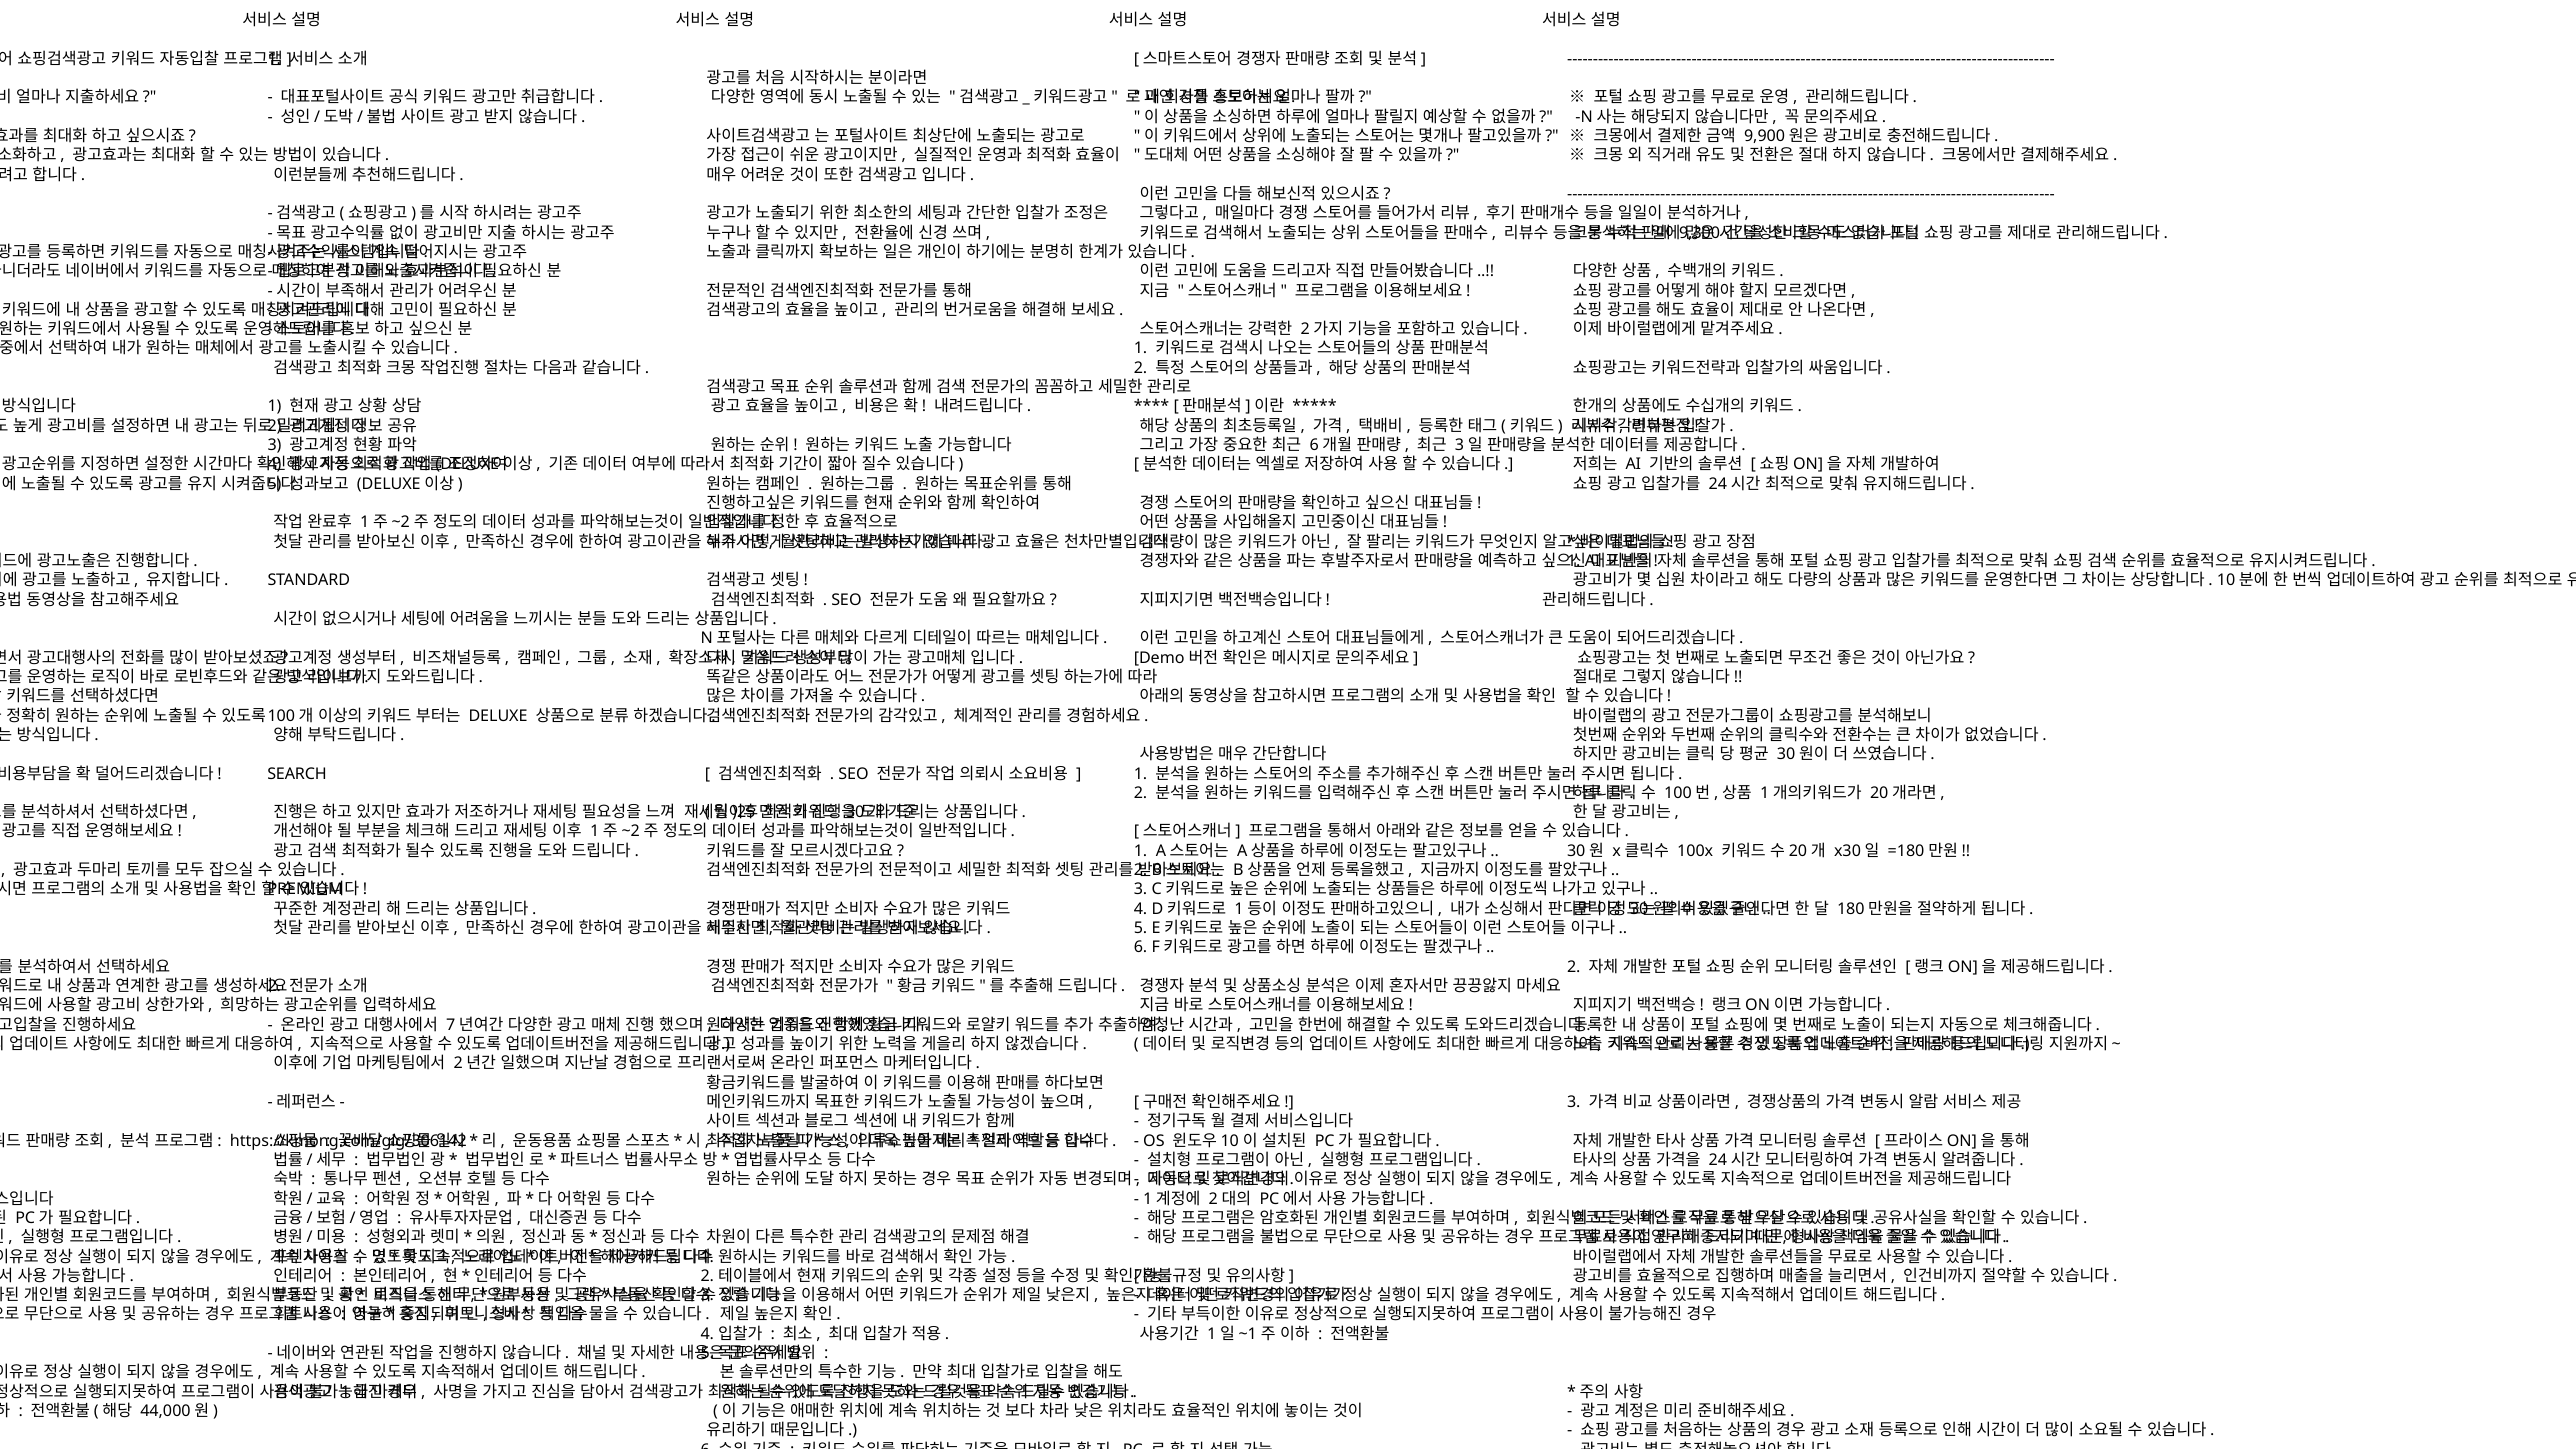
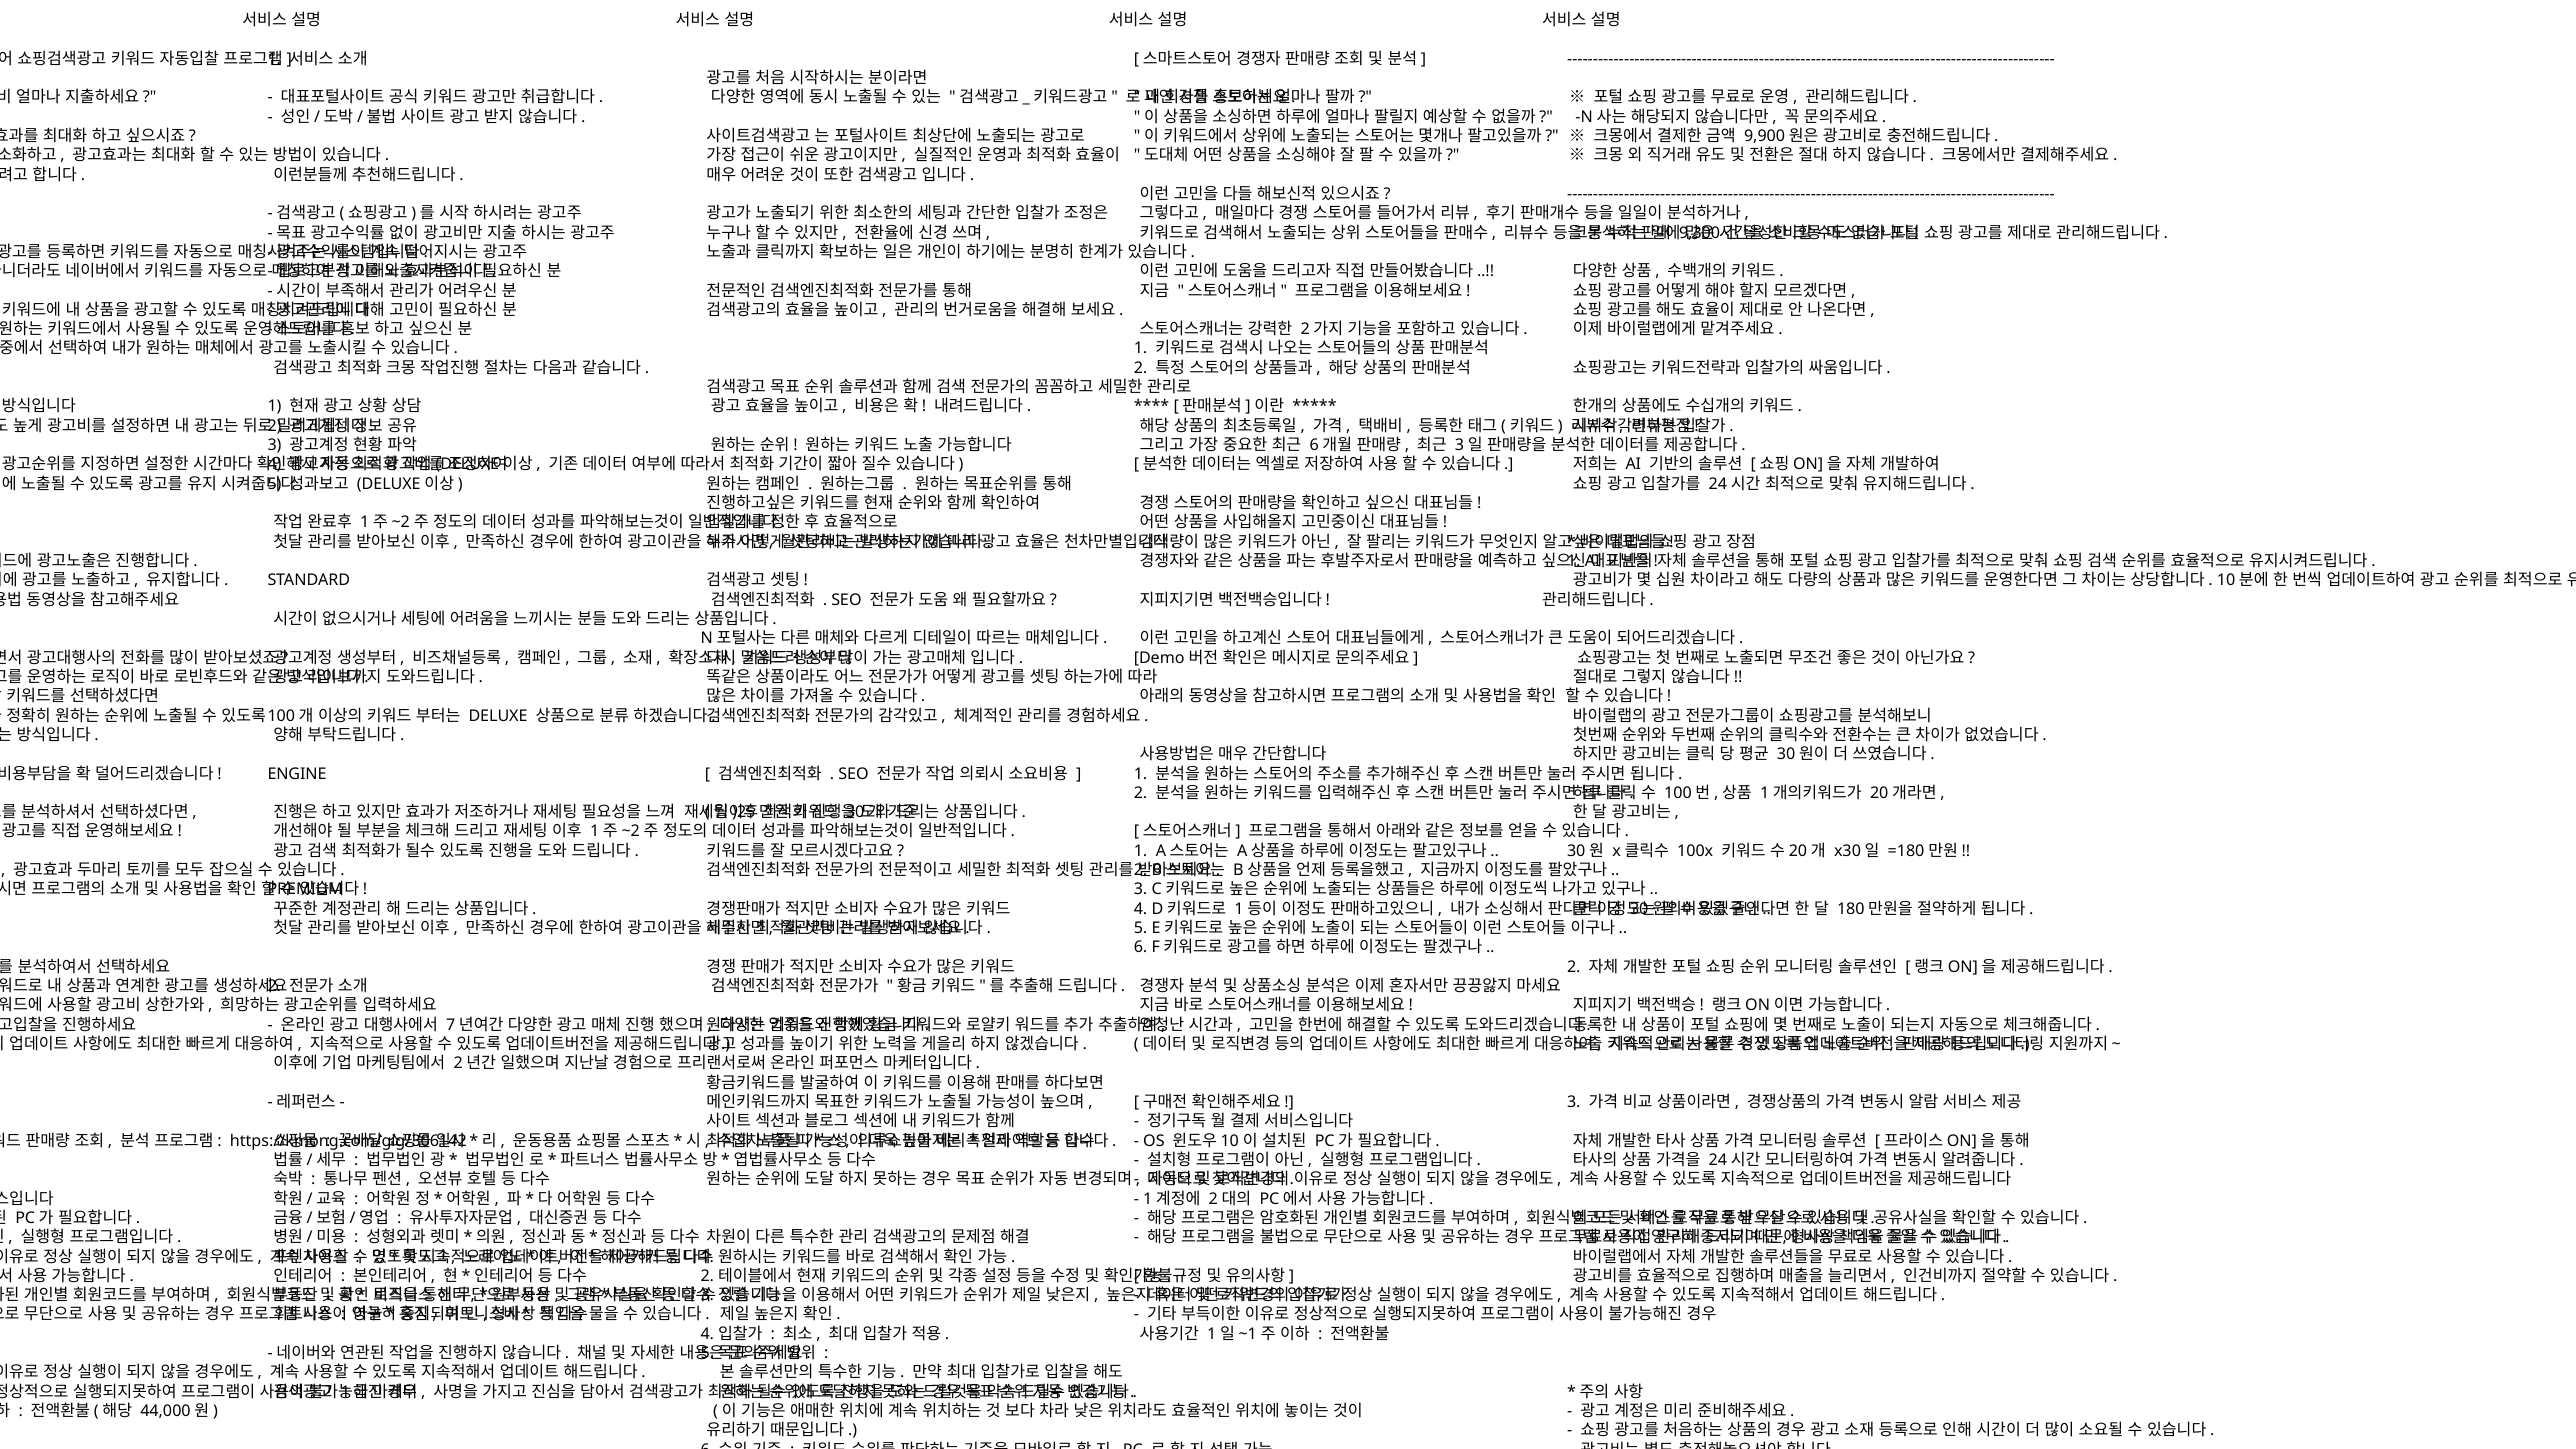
SEARCH at (297, 774): SEARCH -> ENGINE
